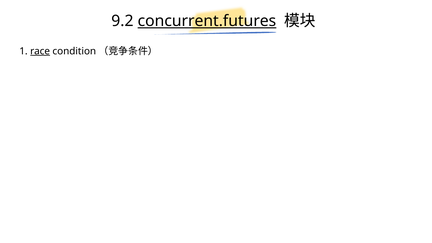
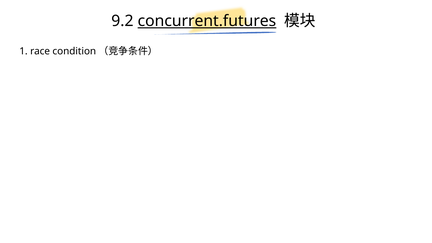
race underline: present -> none
